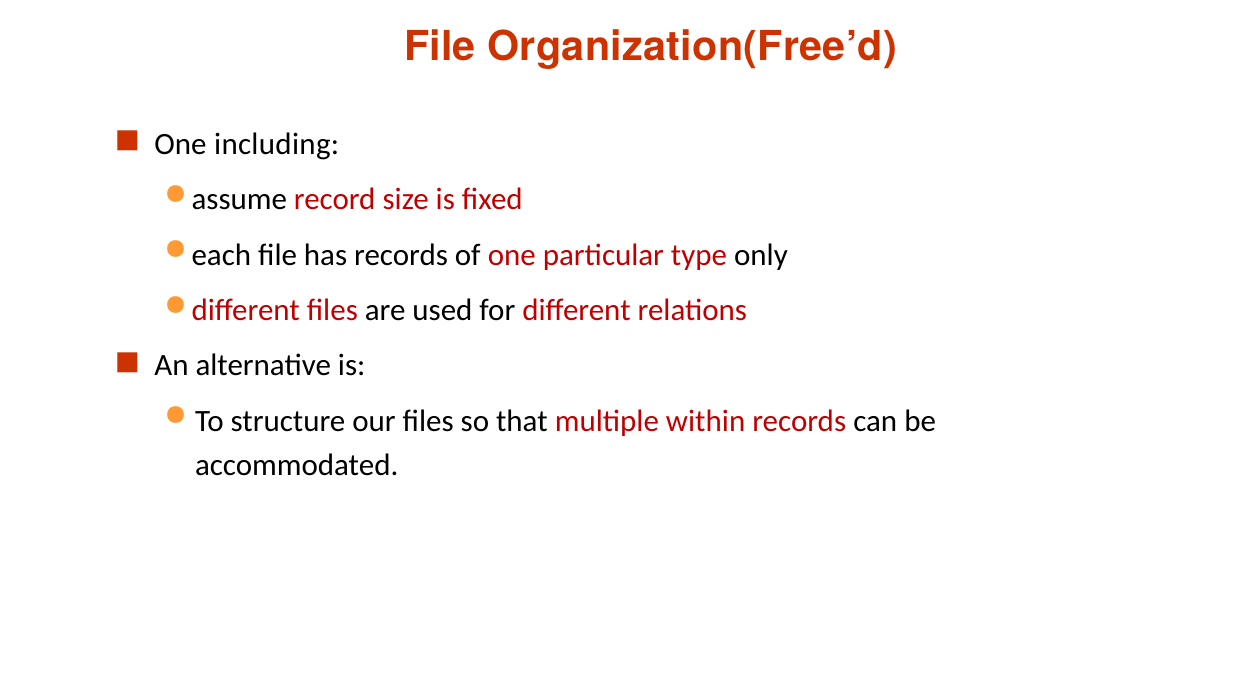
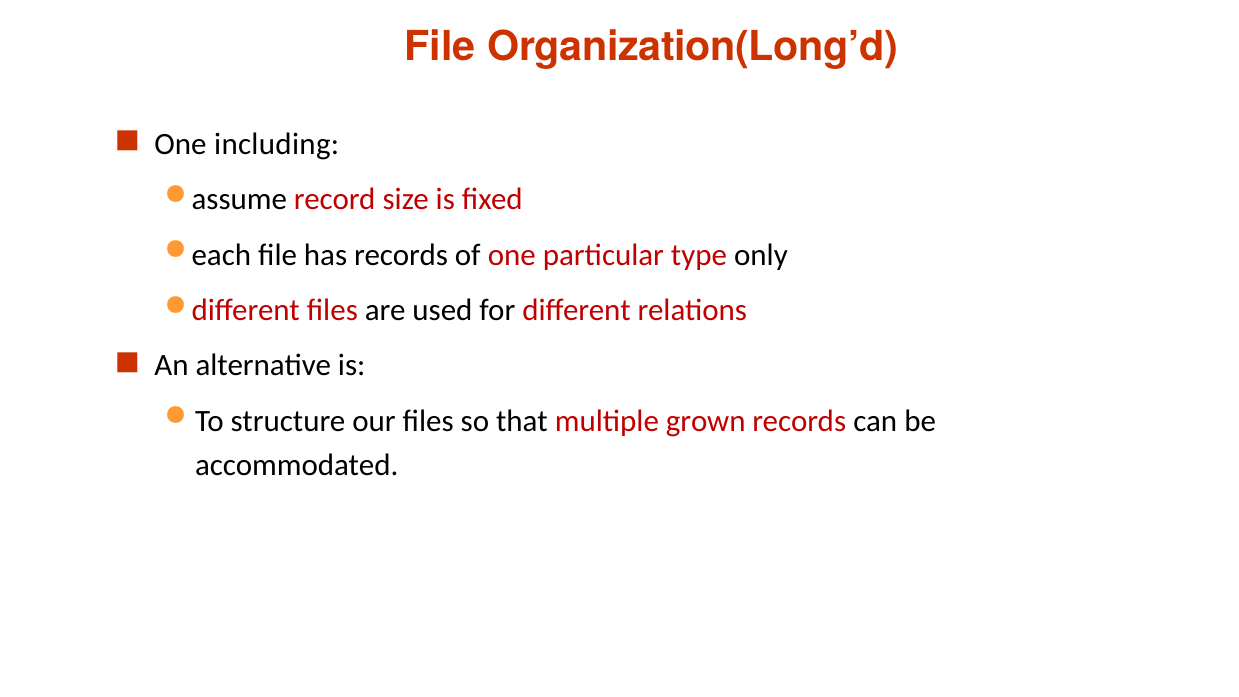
Organization(Free’d: Organization(Free’d -> Organization(Long’d
within: within -> grown
